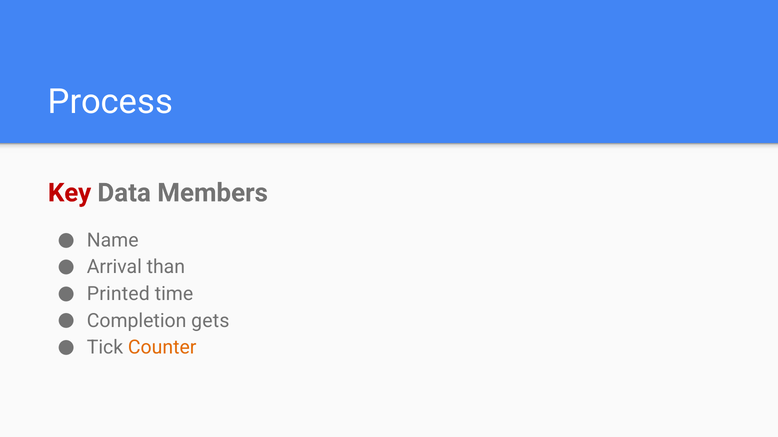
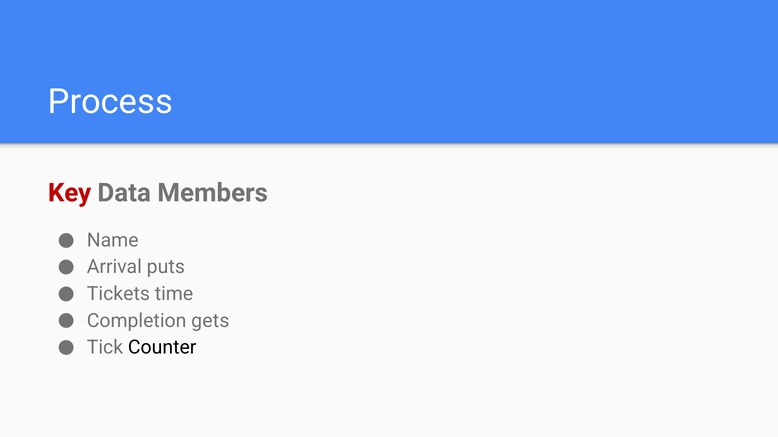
than: than -> puts
Printed: Printed -> Tickets
Counter colour: orange -> black
